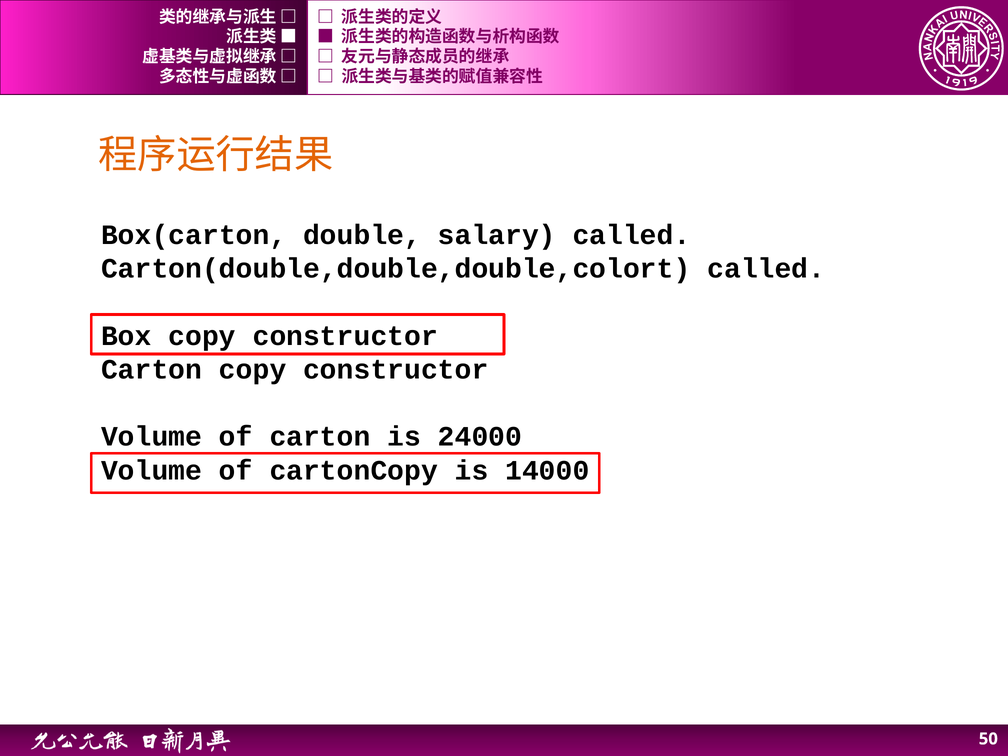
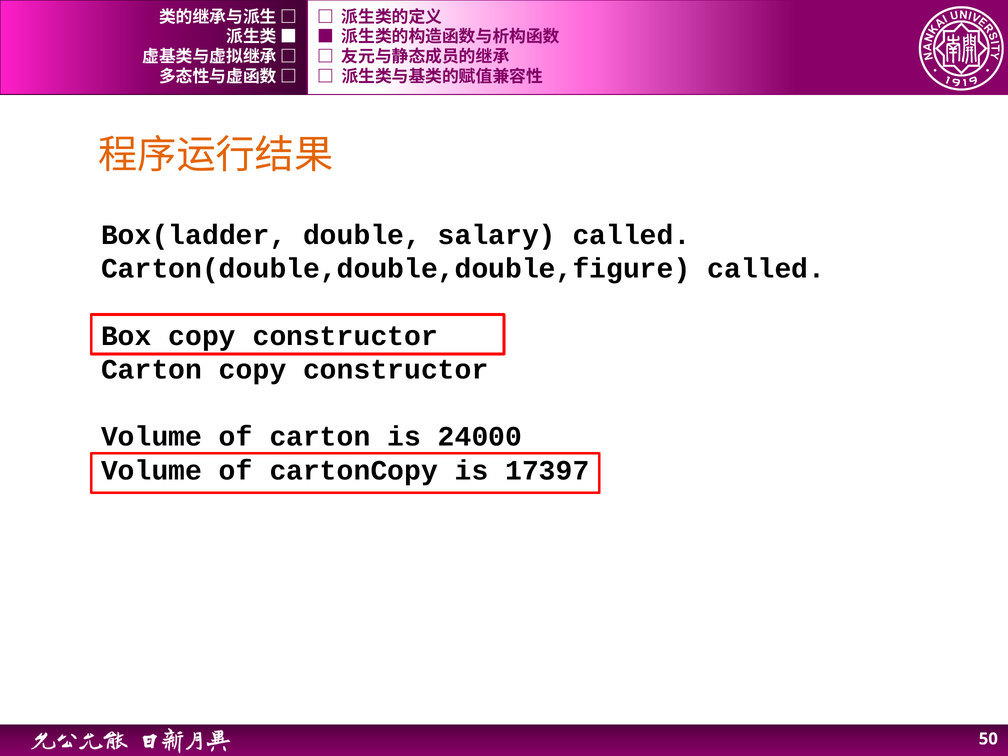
Box(carton: Box(carton -> Box(ladder
Carton(double,double,double,colort: Carton(double,double,double,colort -> Carton(double,double,double,figure
14000: 14000 -> 17397
